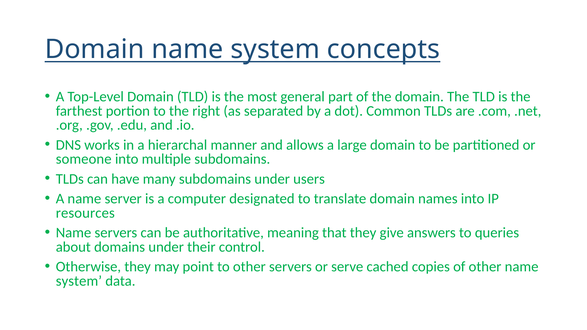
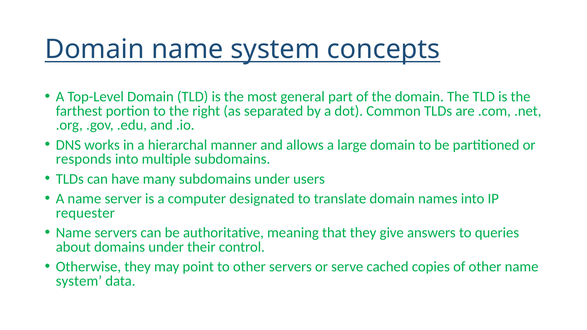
someone: someone -> responds
resources: resources -> requester
